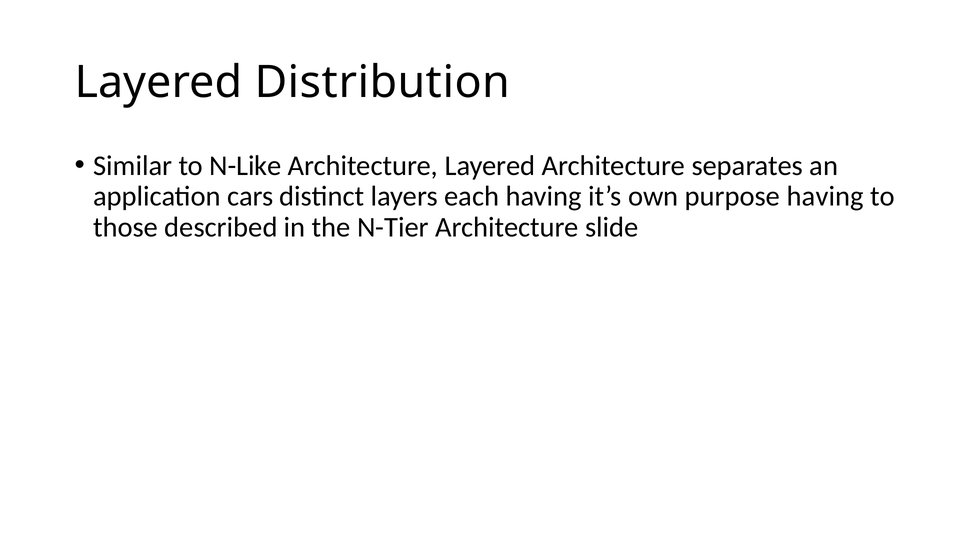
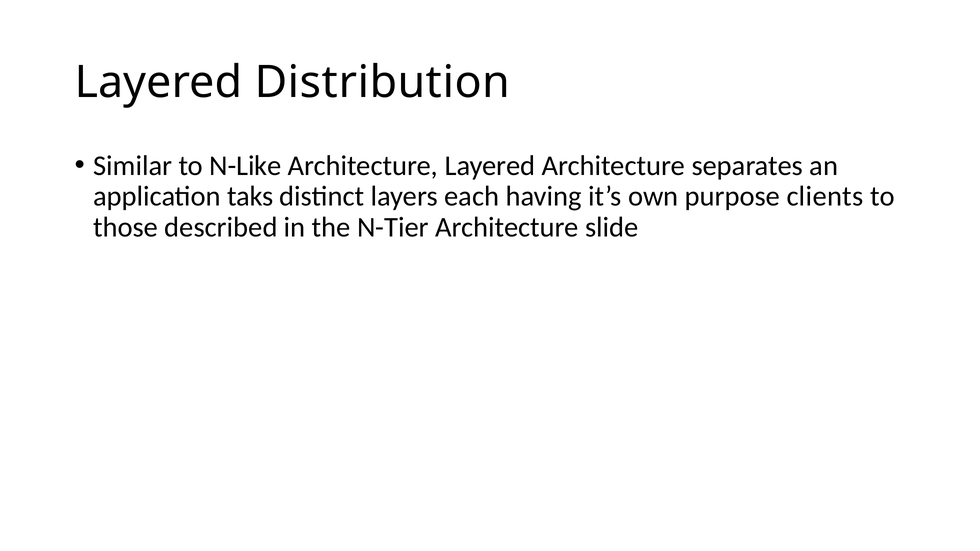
cars: cars -> taks
purpose having: having -> clients
